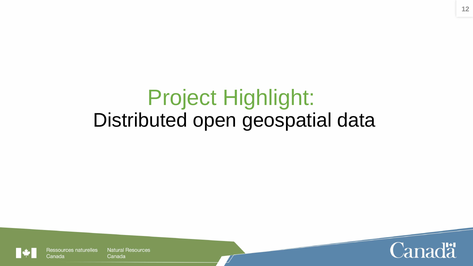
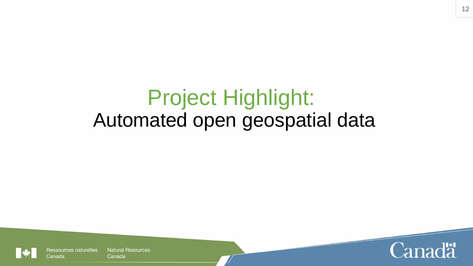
Distributed: Distributed -> Automated
